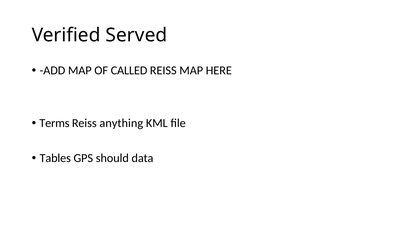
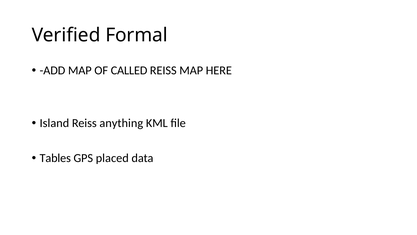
Served: Served -> Formal
Terms: Terms -> Island
should: should -> placed
